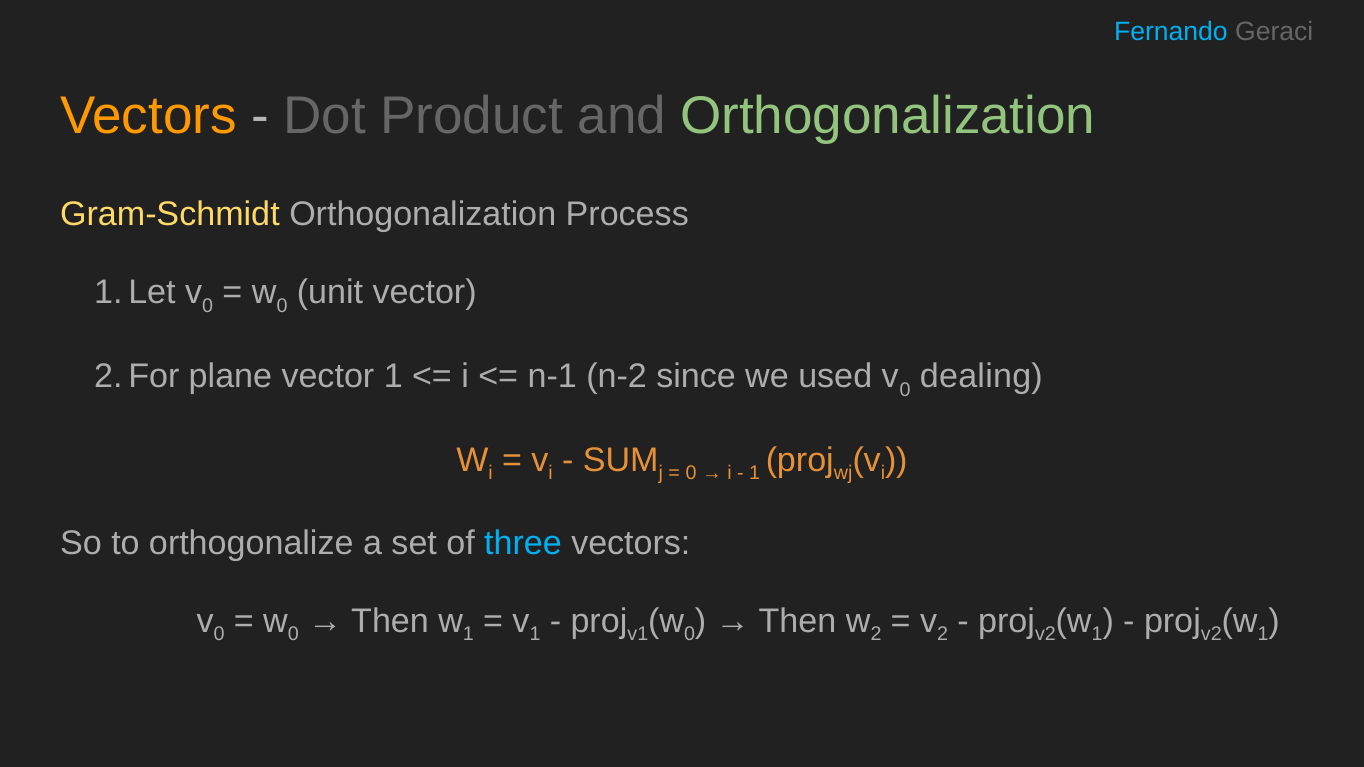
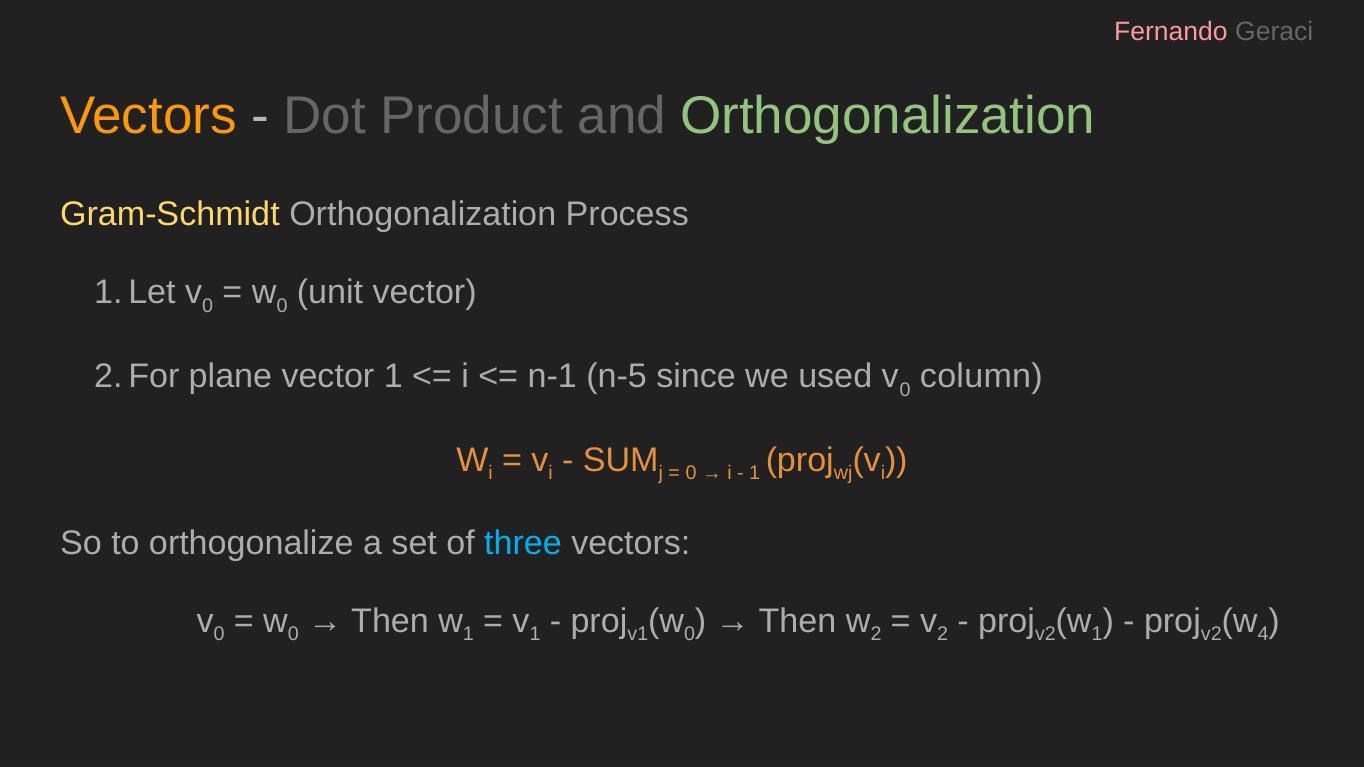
Fernando colour: light blue -> pink
n-2: n-2 -> n-5
dealing: dealing -> column
1 at (1263, 634): 1 -> 4
